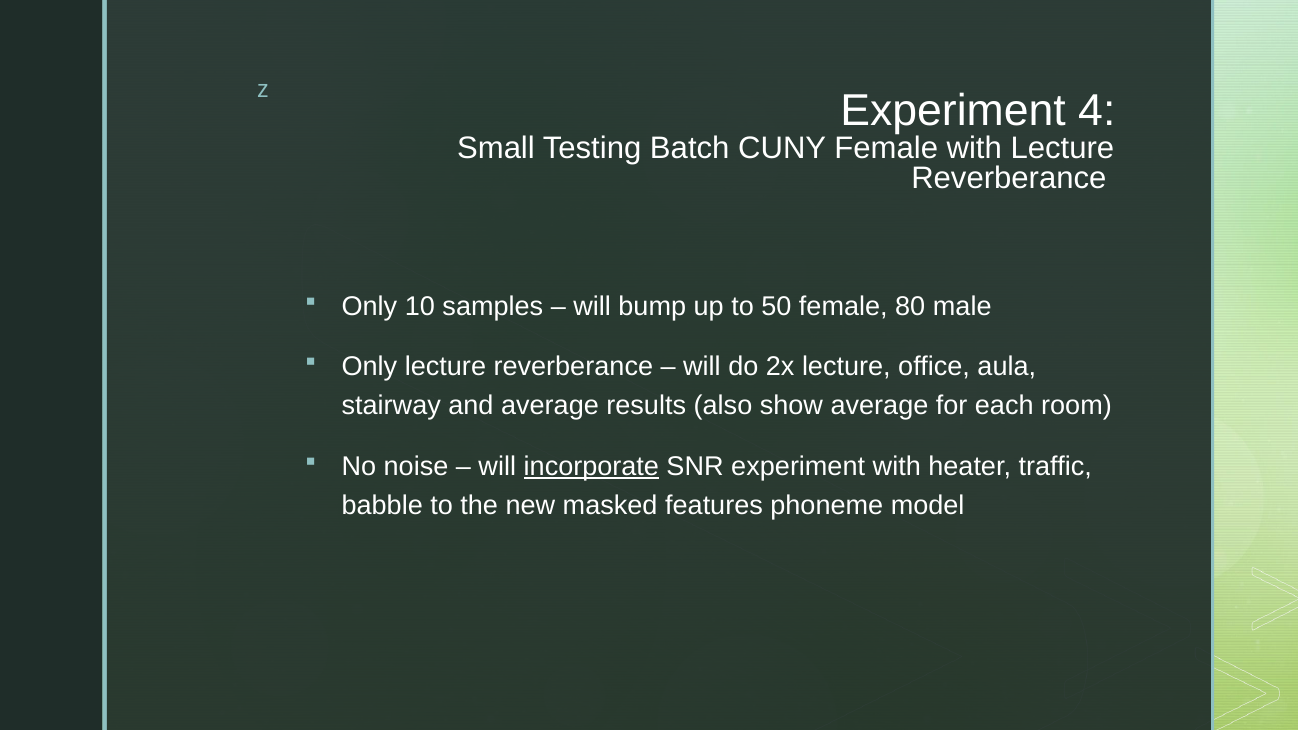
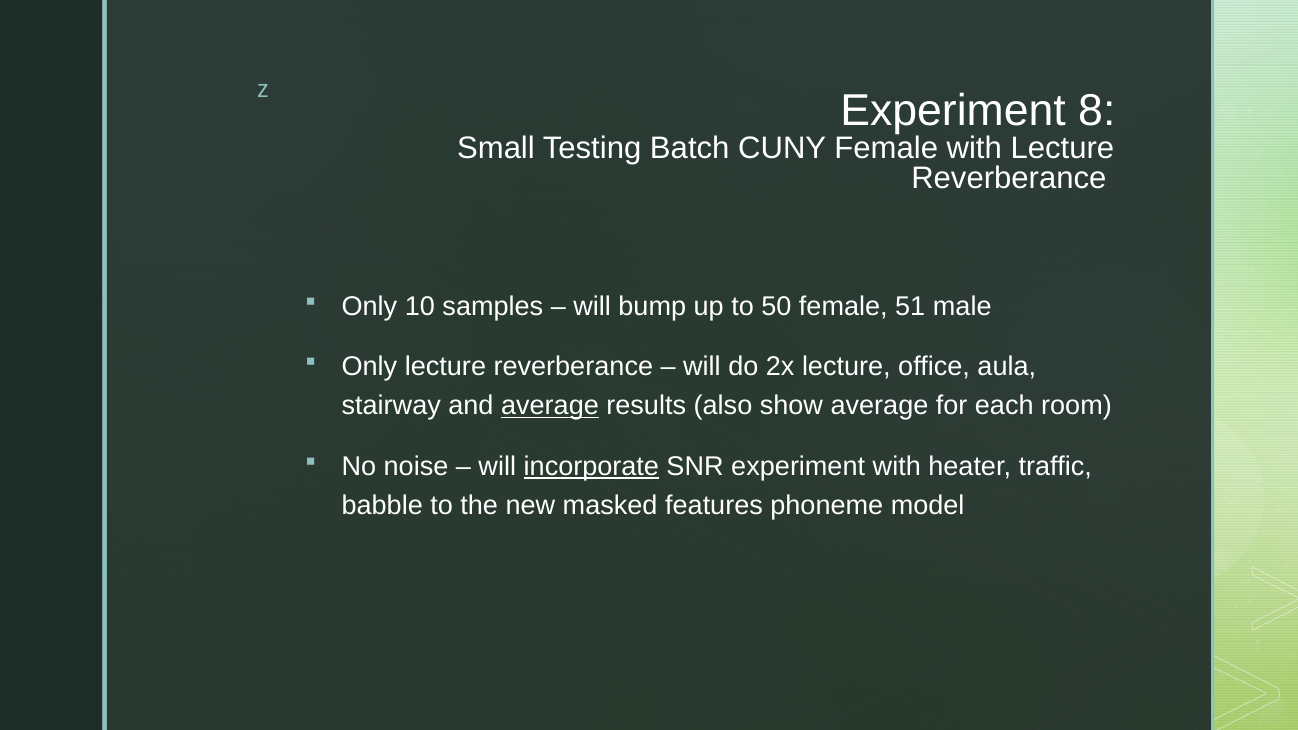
4: 4 -> 8
80: 80 -> 51
average at (550, 406) underline: none -> present
